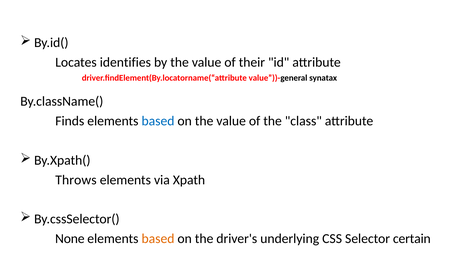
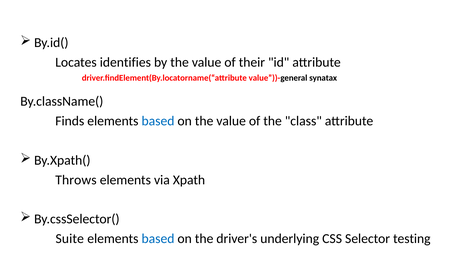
None: None -> Suite
based at (158, 238) colour: orange -> blue
certain: certain -> testing
